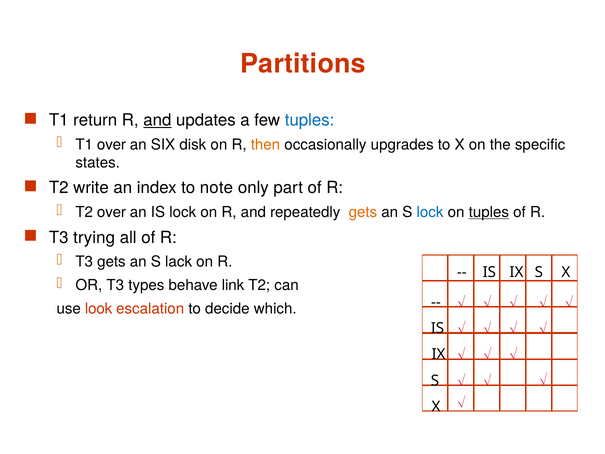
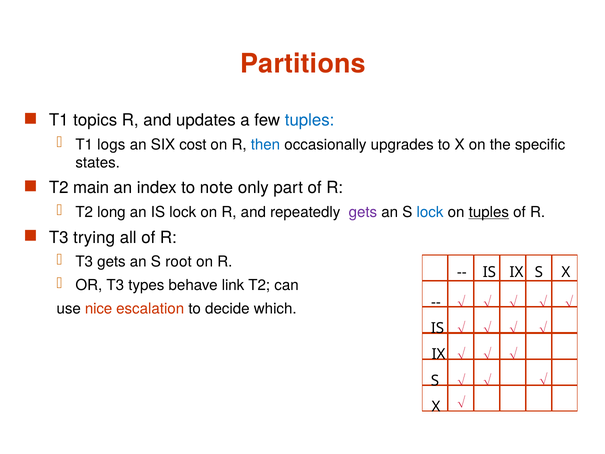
return: return -> topics
and at (157, 120) underline: present -> none
T1 over: over -> logs
disk: disk -> cost
then colour: orange -> blue
write: write -> main
T2 over: over -> long
gets at (363, 212) colour: orange -> purple
lack: lack -> root
look: look -> nice
